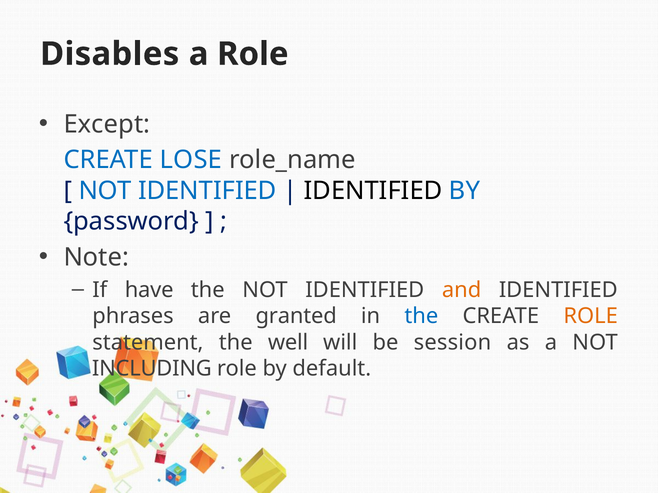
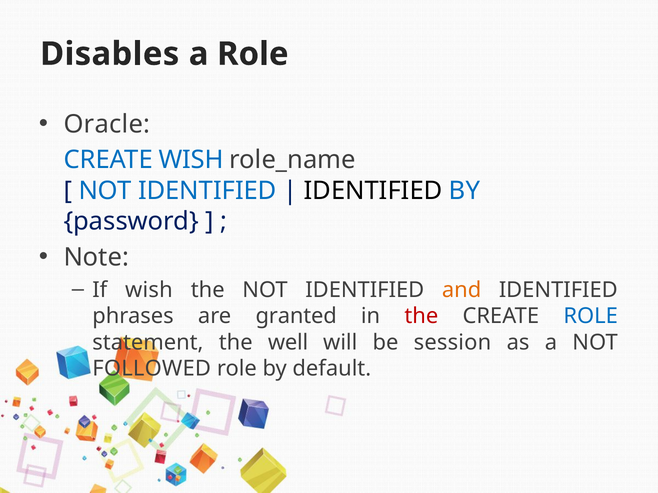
Except: Except -> Oracle
CREATE LOSE: LOSE -> WISH
If have: have -> wish
the at (421, 316) colour: blue -> red
ROLE at (591, 316) colour: orange -> blue
INCLUDING: INCLUDING -> FOLLOWED
